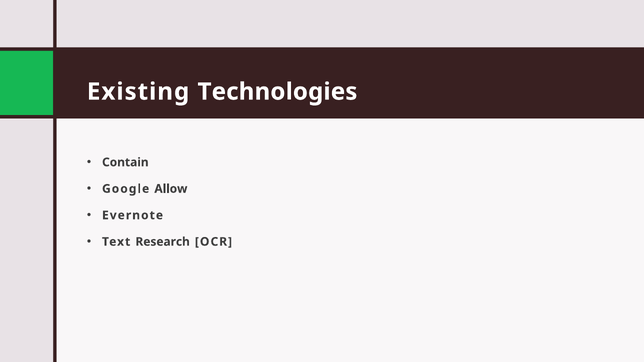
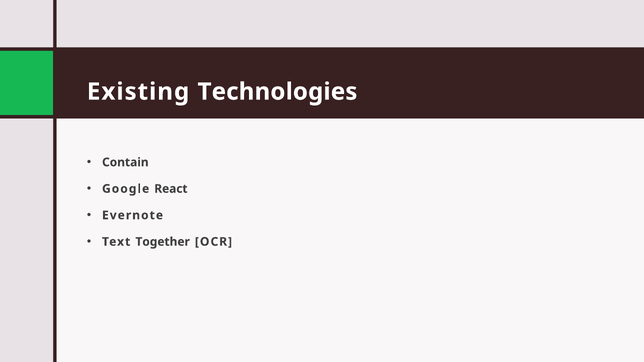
Allow: Allow -> React
Research: Research -> Together
